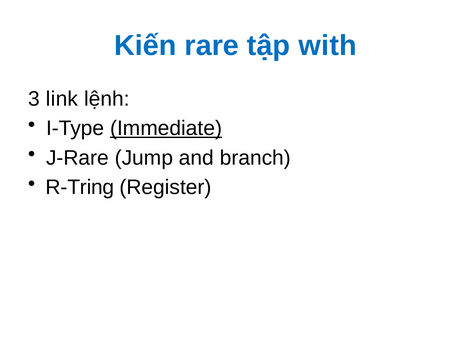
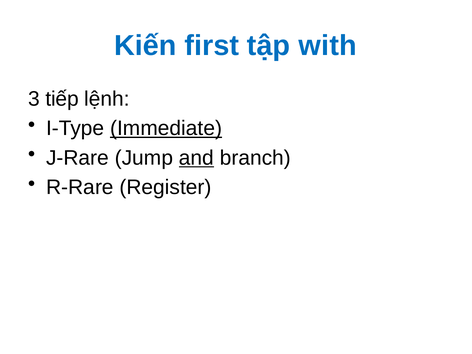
rare: rare -> first
link: link -> tiếp
and underline: none -> present
R-Tring: R-Tring -> R-Rare
